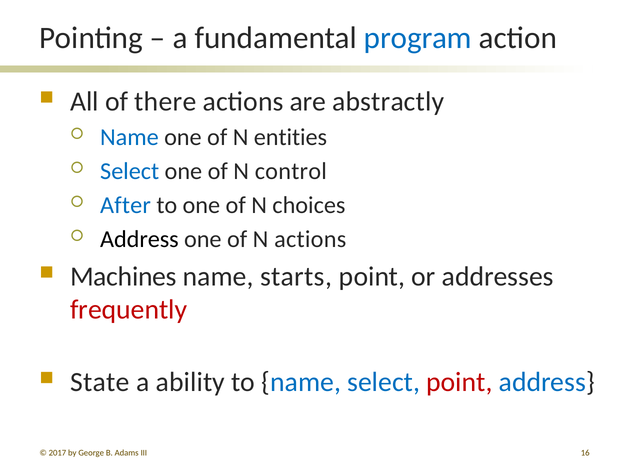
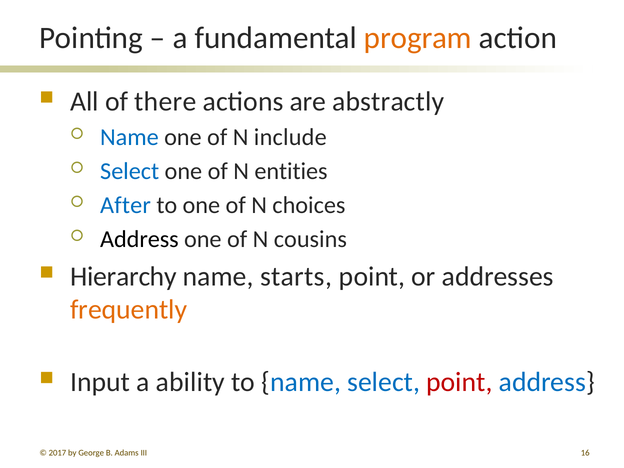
program colour: blue -> orange
entities: entities -> include
control: control -> entities
N actions: actions -> cousins
Machines: Machines -> Hierarchy
frequently colour: red -> orange
State: State -> Input
